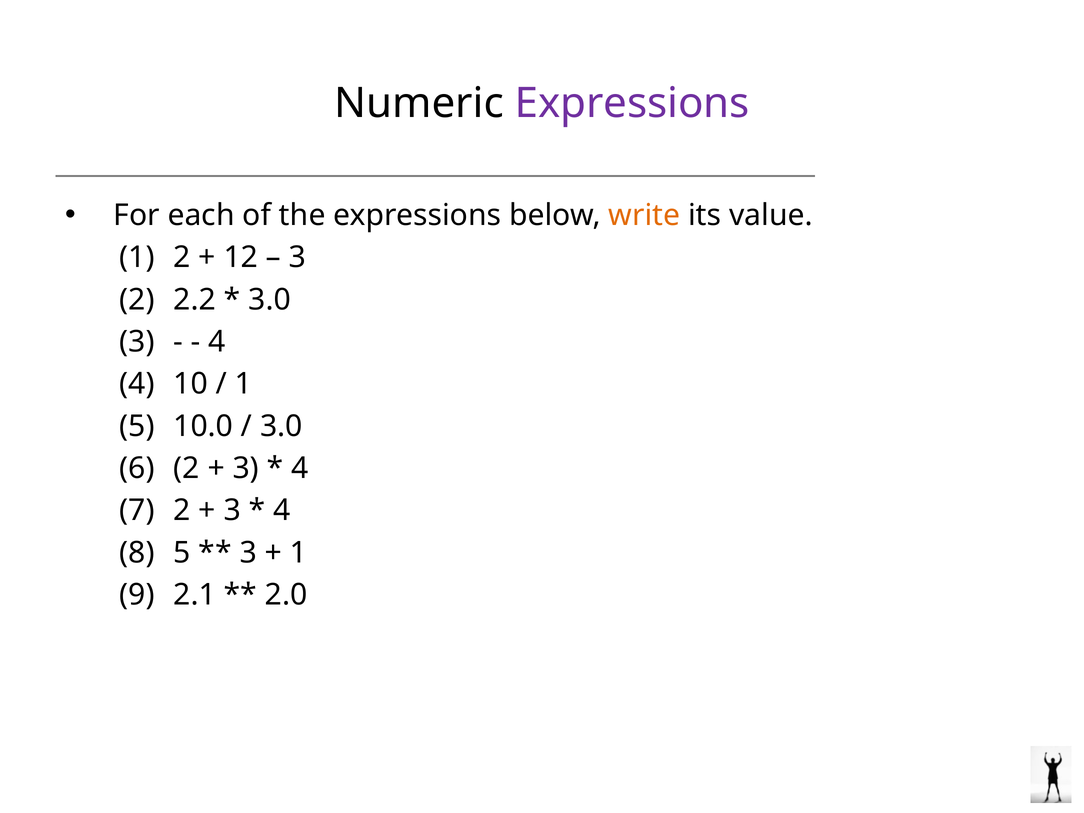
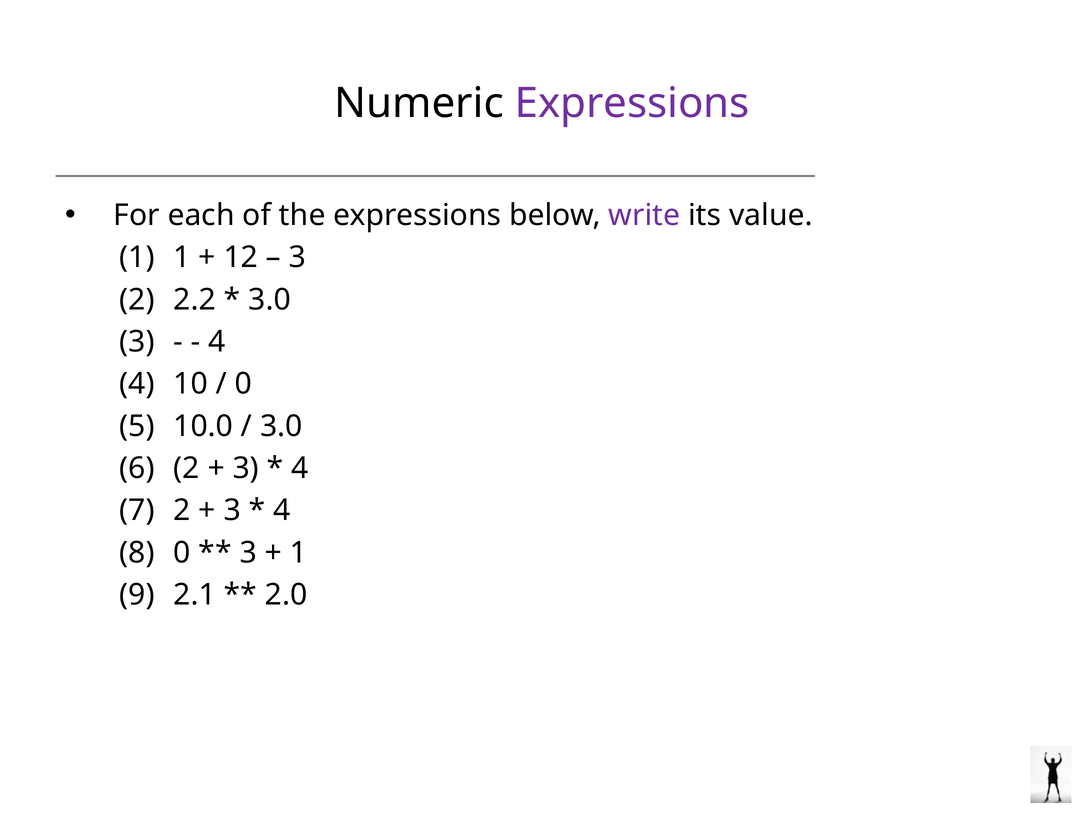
write colour: orange -> purple
1 2: 2 -> 1
1 at (243, 384): 1 -> 0
5 at (182, 553): 5 -> 0
